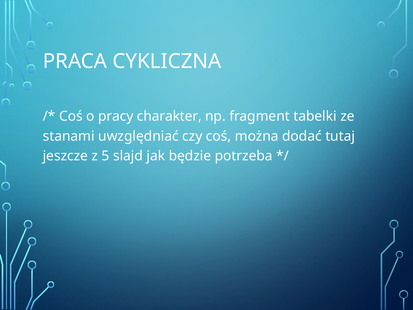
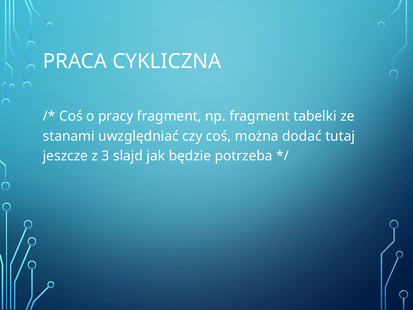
pracy charakter: charakter -> fragment
5: 5 -> 3
